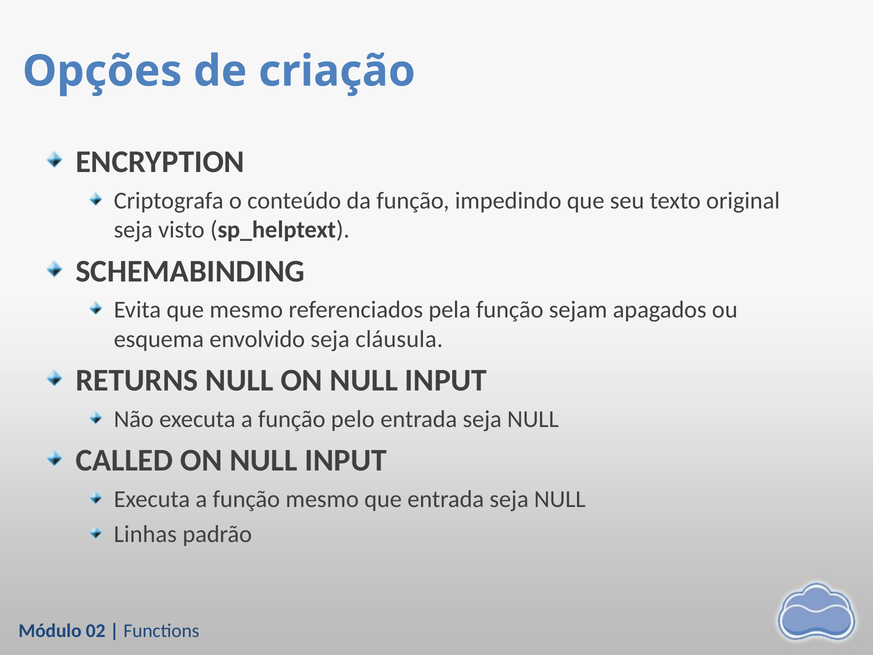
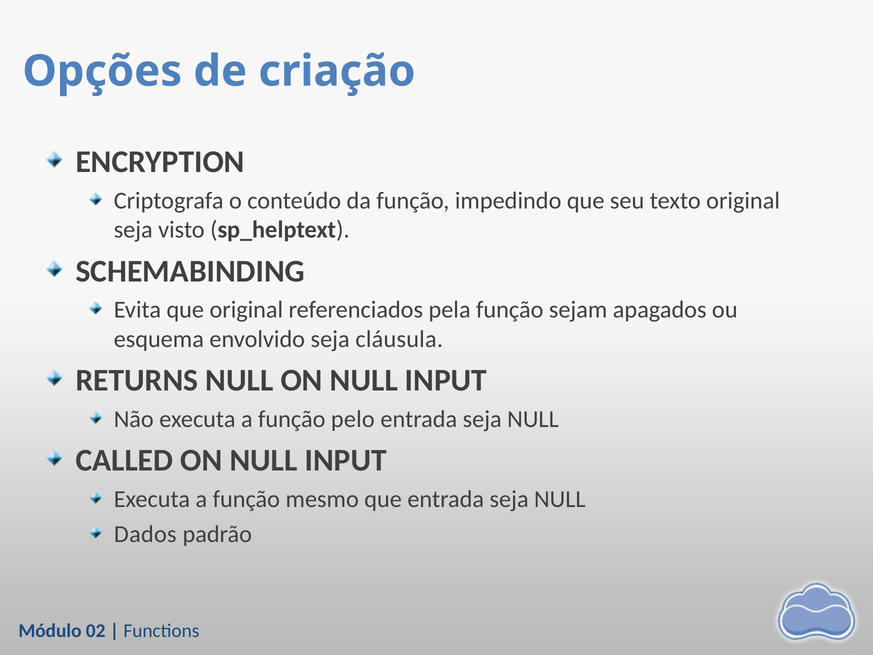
que mesmo: mesmo -> original
Linhas: Linhas -> Dados
